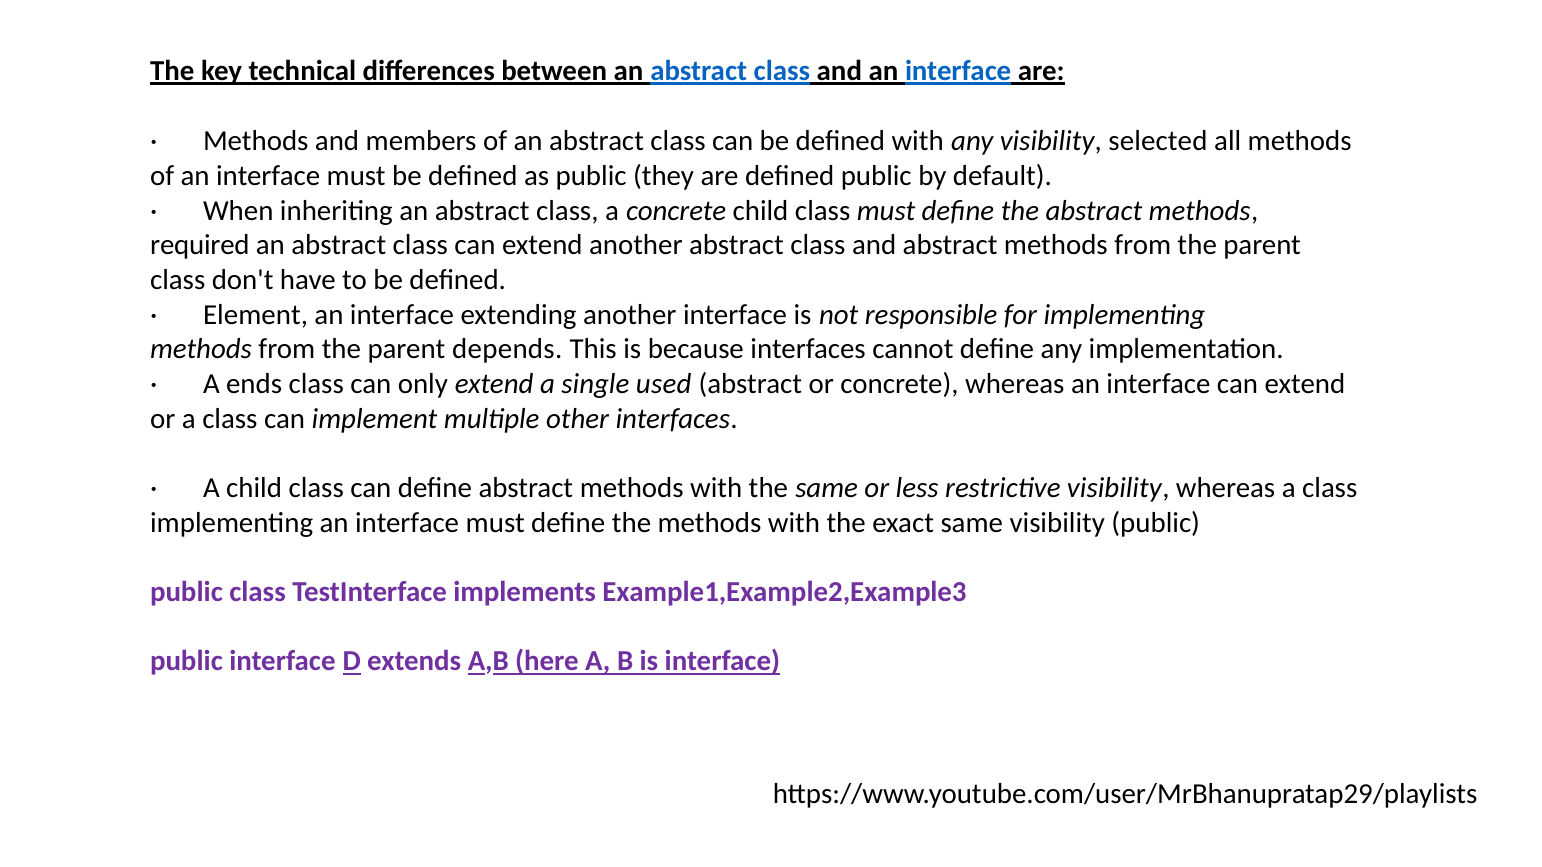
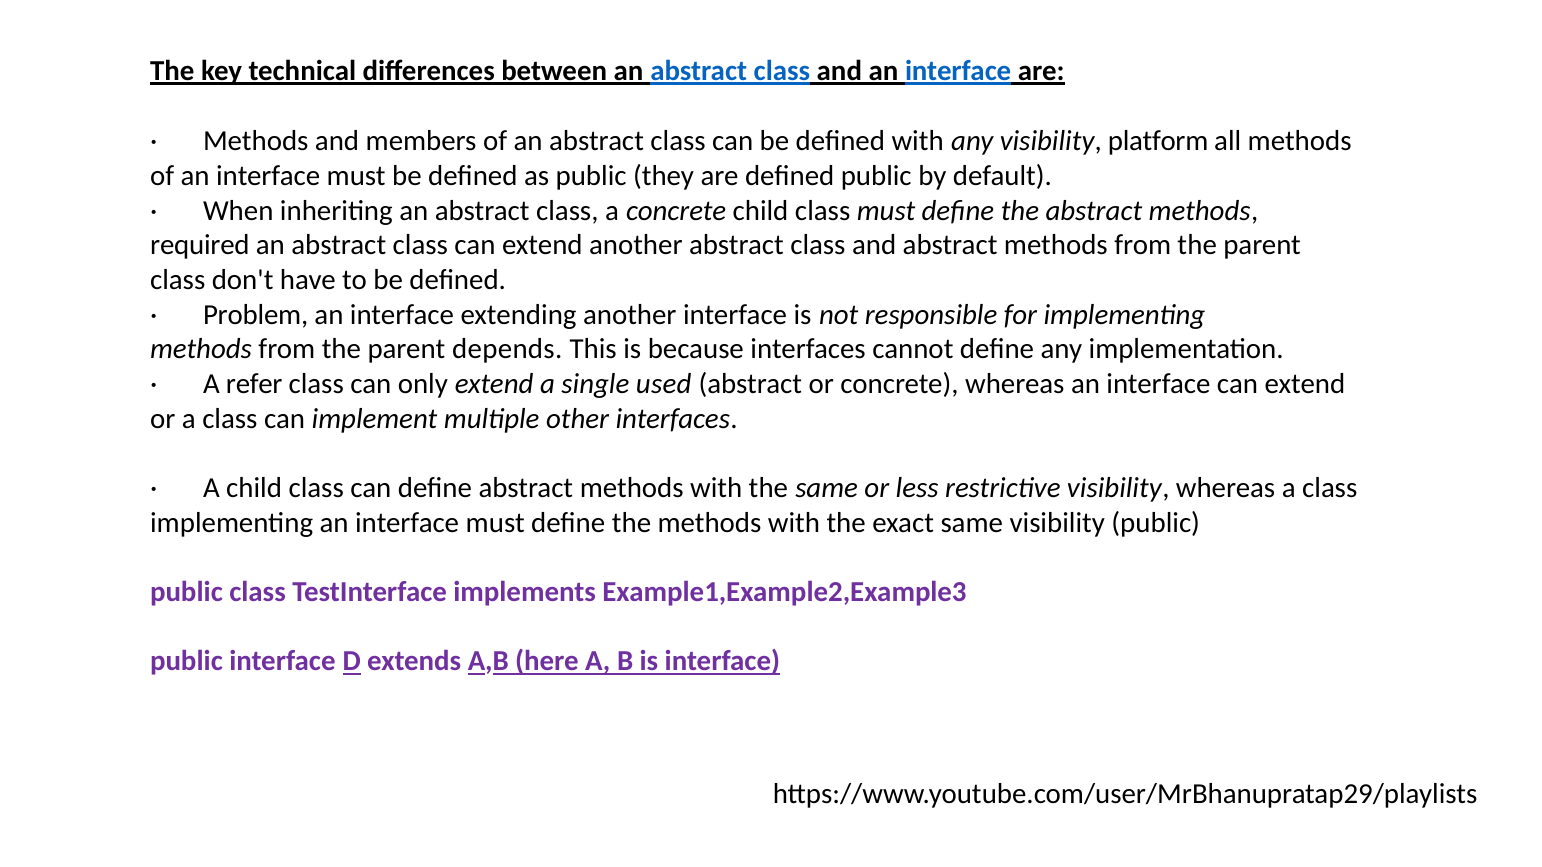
selected: selected -> platform
Element: Element -> Problem
ends: ends -> refer
